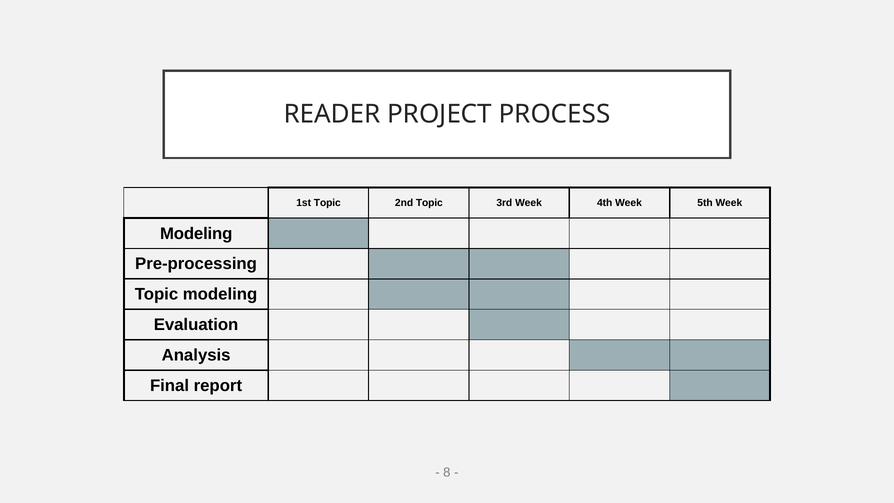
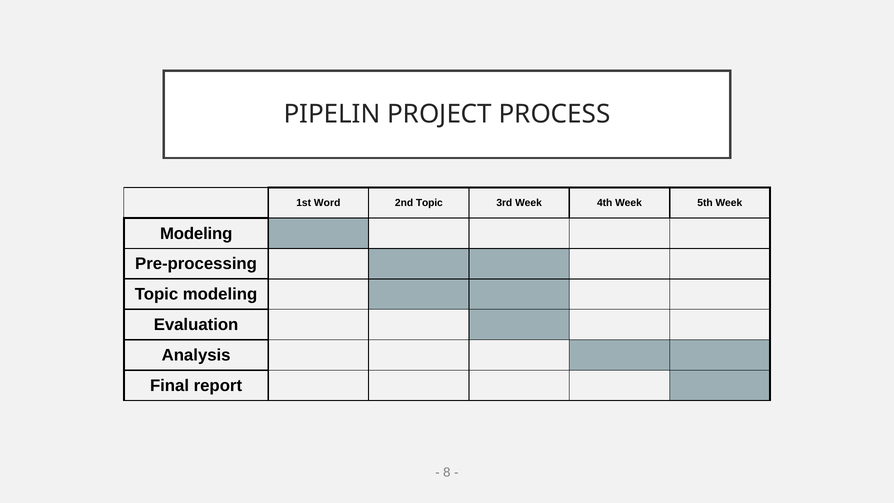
READER: READER -> PIPELIN
1st Topic: Topic -> Word
